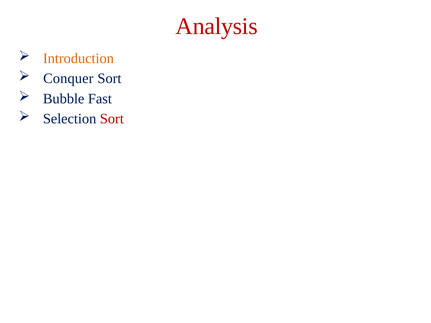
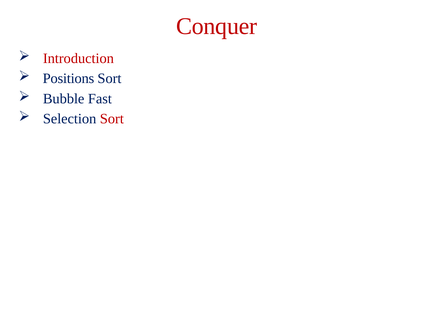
Analysis: Analysis -> Conquer
Introduction colour: orange -> red
Conquer: Conquer -> Positions
